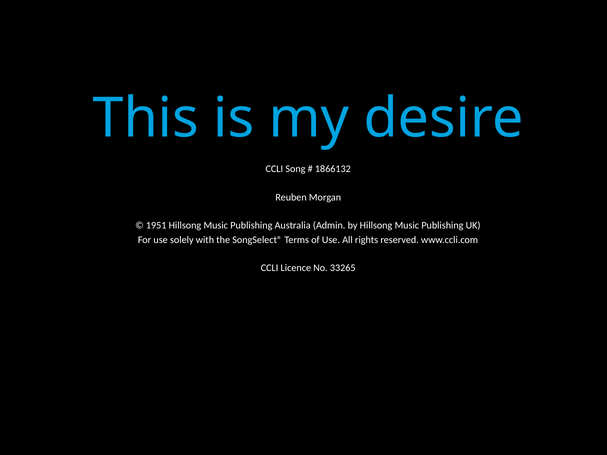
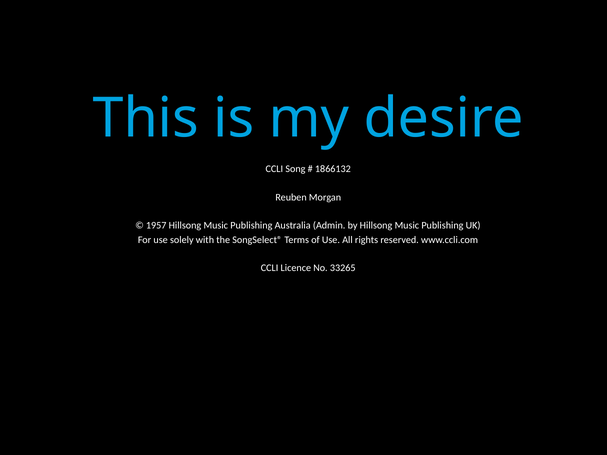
1951: 1951 -> 1957
